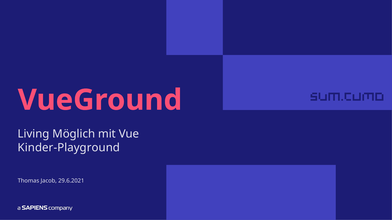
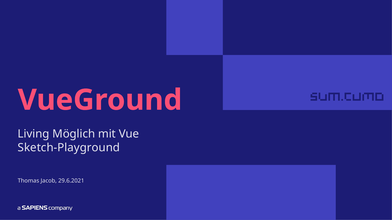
Kinder-Playground: Kinder-Playground -> Sketch-Playground
